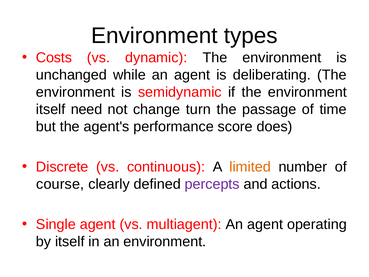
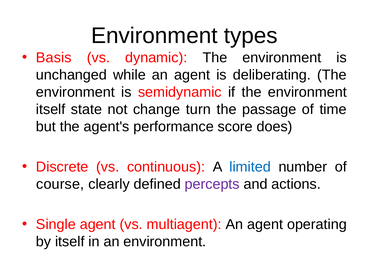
Costs: Costs -> Basis
need: need -> state
limited colour: orange -> blue
